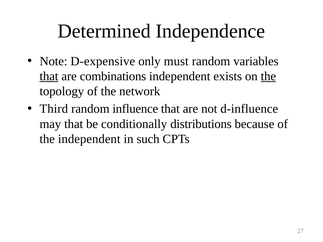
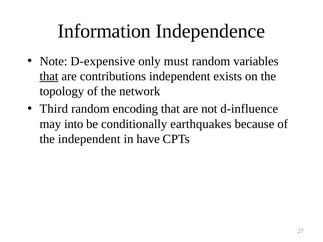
Determined: Determined -> Information
combinations: combinations -> contributions
the at (268, 76) underline: present -> none
influence: influence -> encoding
may that: that -> into
distributions: distributions -> earthquakes
such: such -> have
